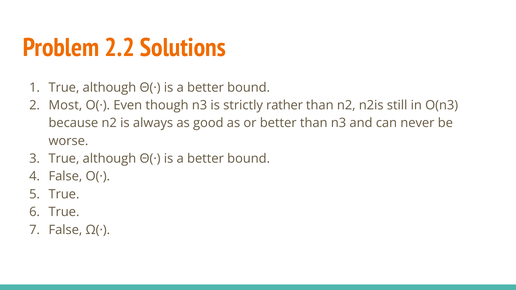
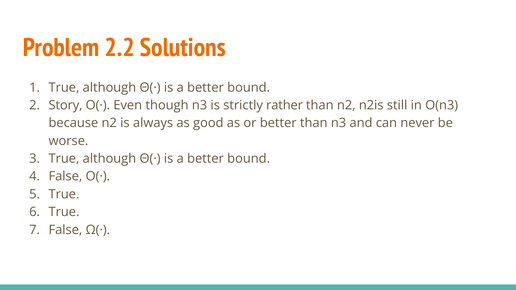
Most: Most -> Story
